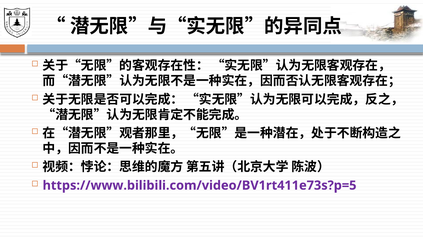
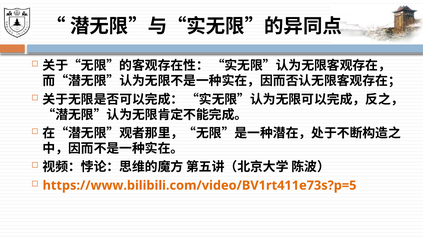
https://www.bilibili.com/video/BV1rt411e73s?p=5 colour: purple -> orange
